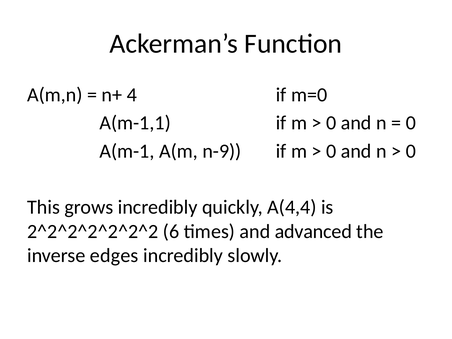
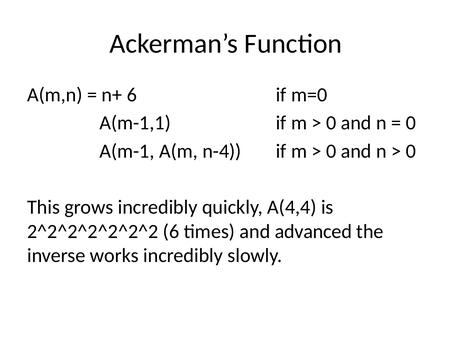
n+ 4: 4 -> 6
n-9: n-9 -> n-4
edges: edges -> works
